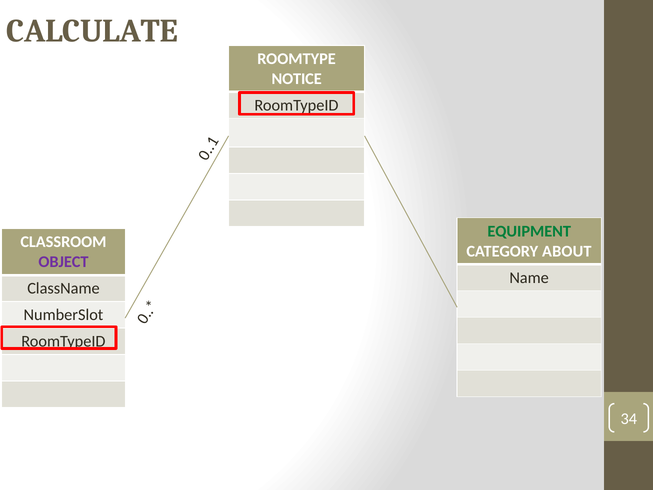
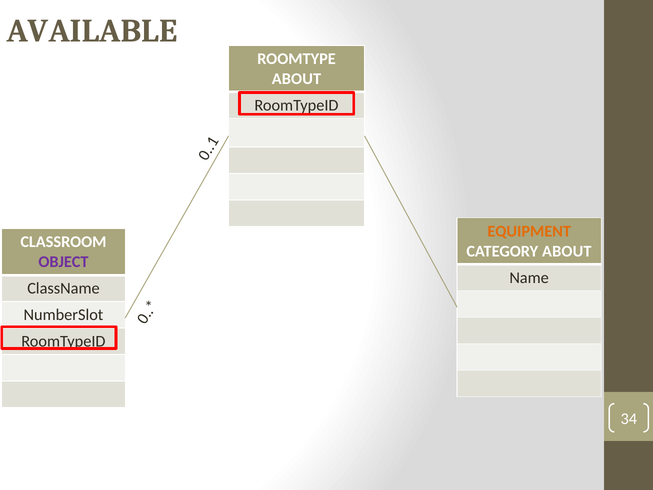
CALCULATE: CALCULATE -> AVAILABLE
NOTICE at (297, 79): NOTICE -> ABOUT
EQUIPMENT colour: green -> orange
